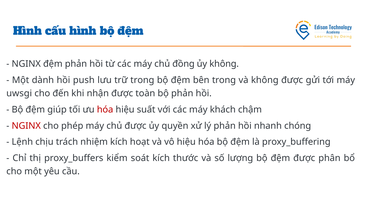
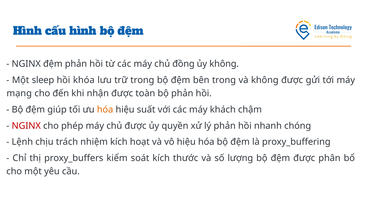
dành: dành -> sleep
push: push -> khóa
uwsgi: uwsgi -> mạng
hóa at (105, 110) colour: red -> orange
